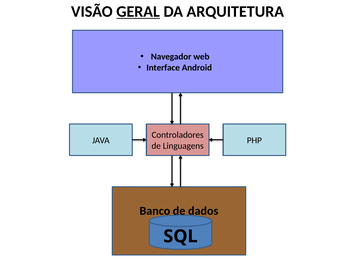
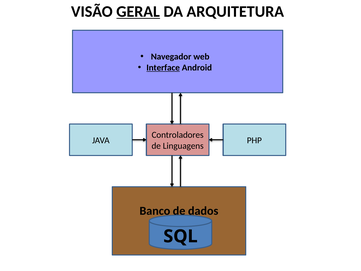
Interface underline: none -> present
